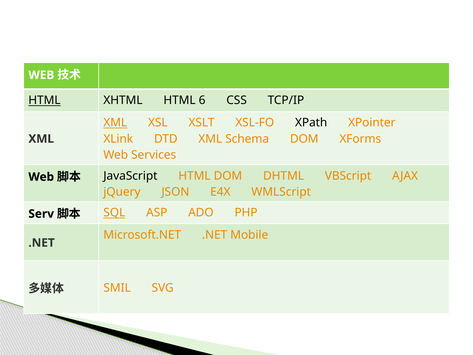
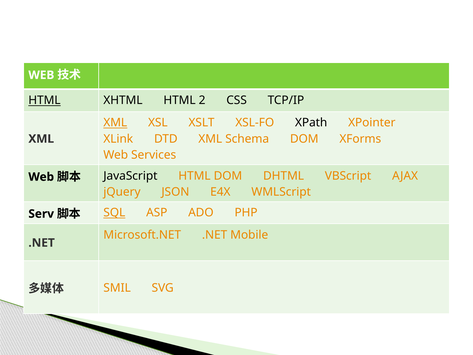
6: 6 -> 2
